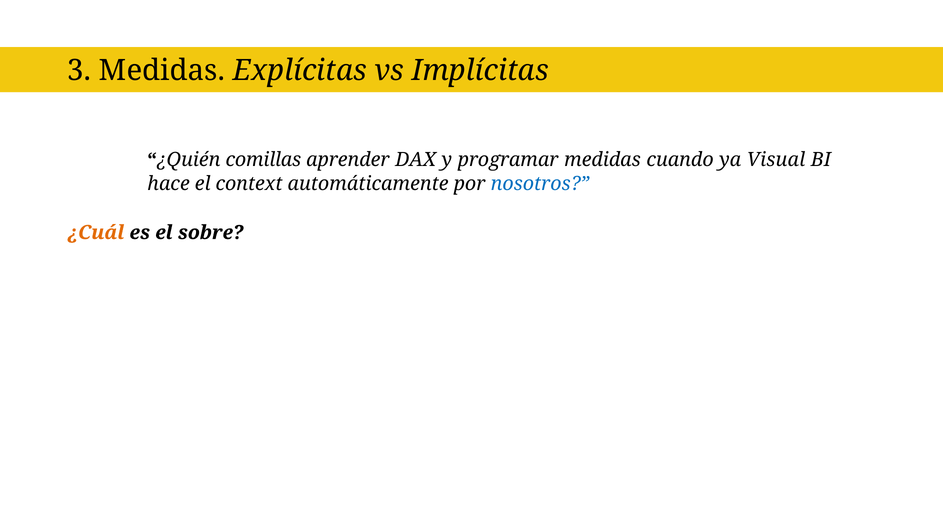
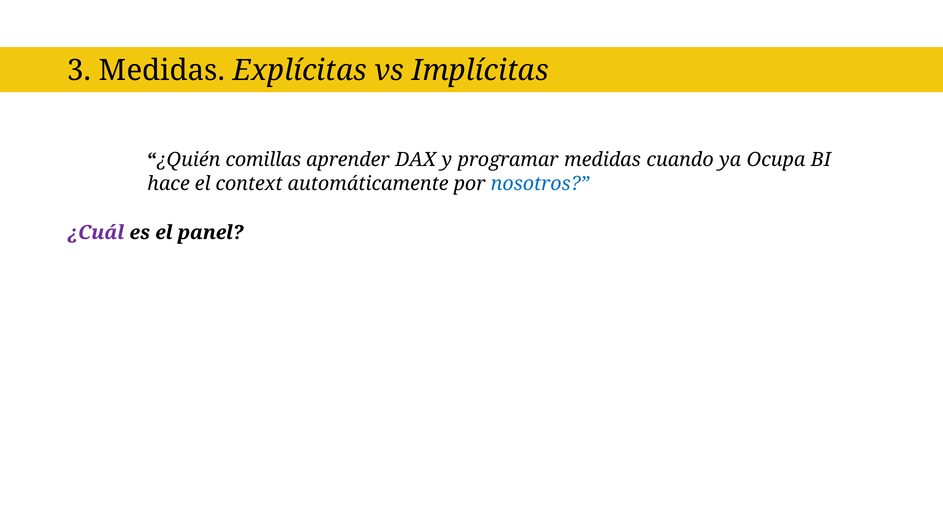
Visual: Visual -> Ocupa
¿Cuál colour: orange -> purple
sobre: sobre -> panel
